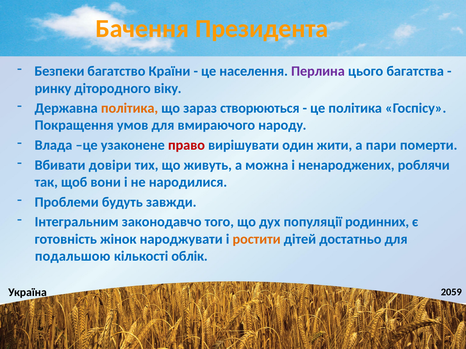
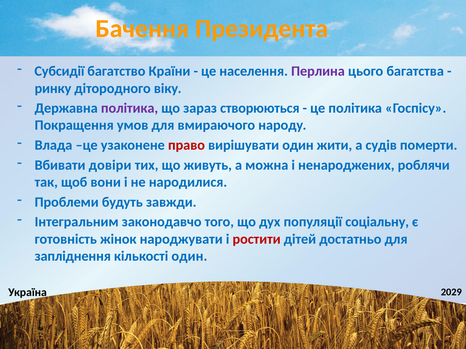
Безпеки: Безпеки -> Субсидії
політика at (130, 108) colour: orange -> purple
пари: пари -> судів
родинних: родинних -> соціальну
ростити colour: orange -> red
подальшою: подальшою -> запліднення
кількості облік: облік -> один
2059: 2059 -> 2029
